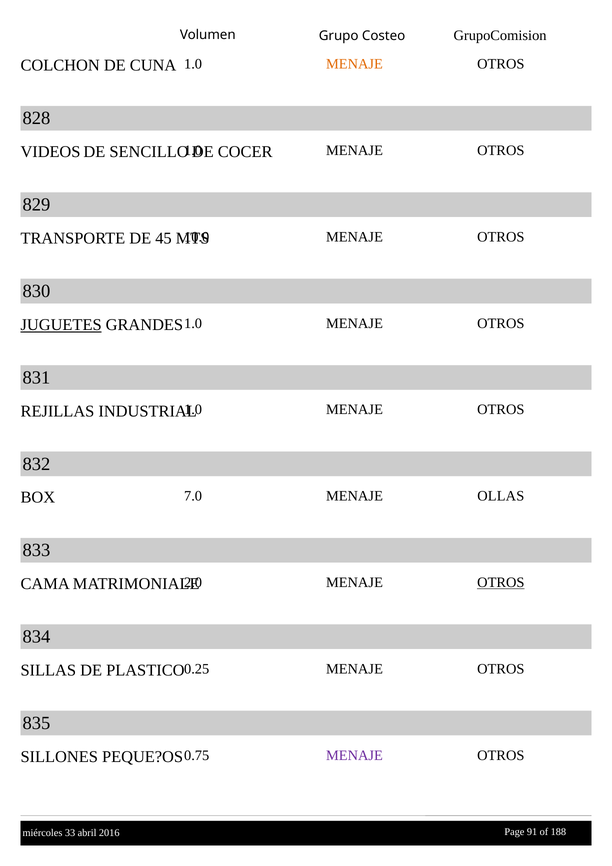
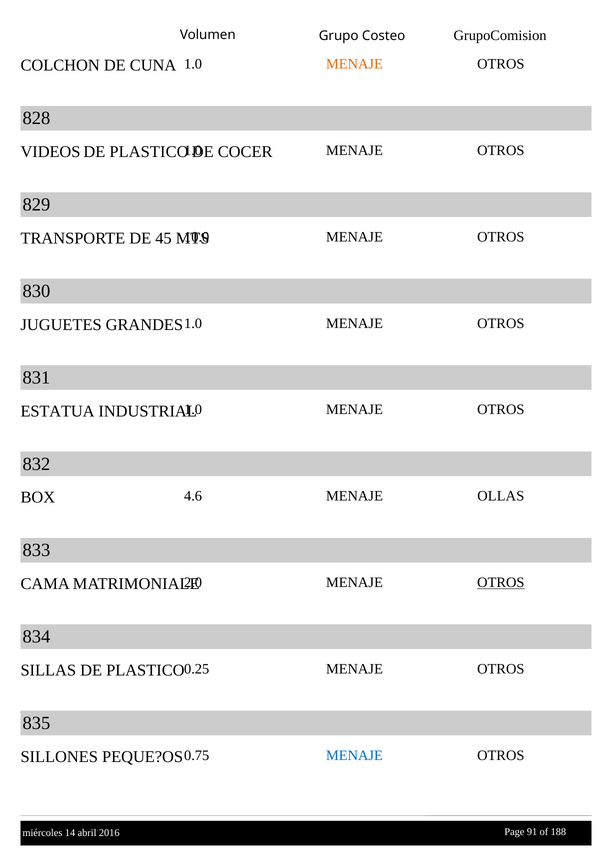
SENCILLO: SENCILLO -> PLASTICO
JUGUETES underline: present -> none
REJILLAS: REJILLAS -> ESTATUA
7.0: 7.0 -> 4.6
MENAJE at (354, 755) colour: purple -> blue
33: 33 -> 14
